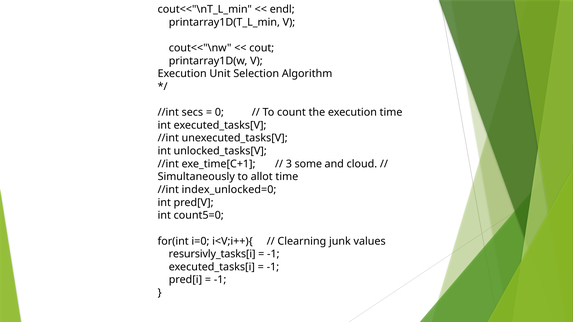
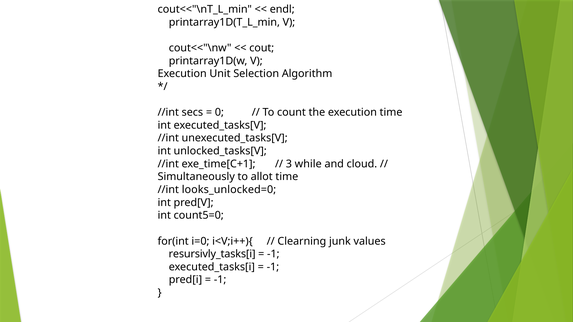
some: some -> while
index_unlocked=0: index_unlocked=0 -> looks_unlocked=0
